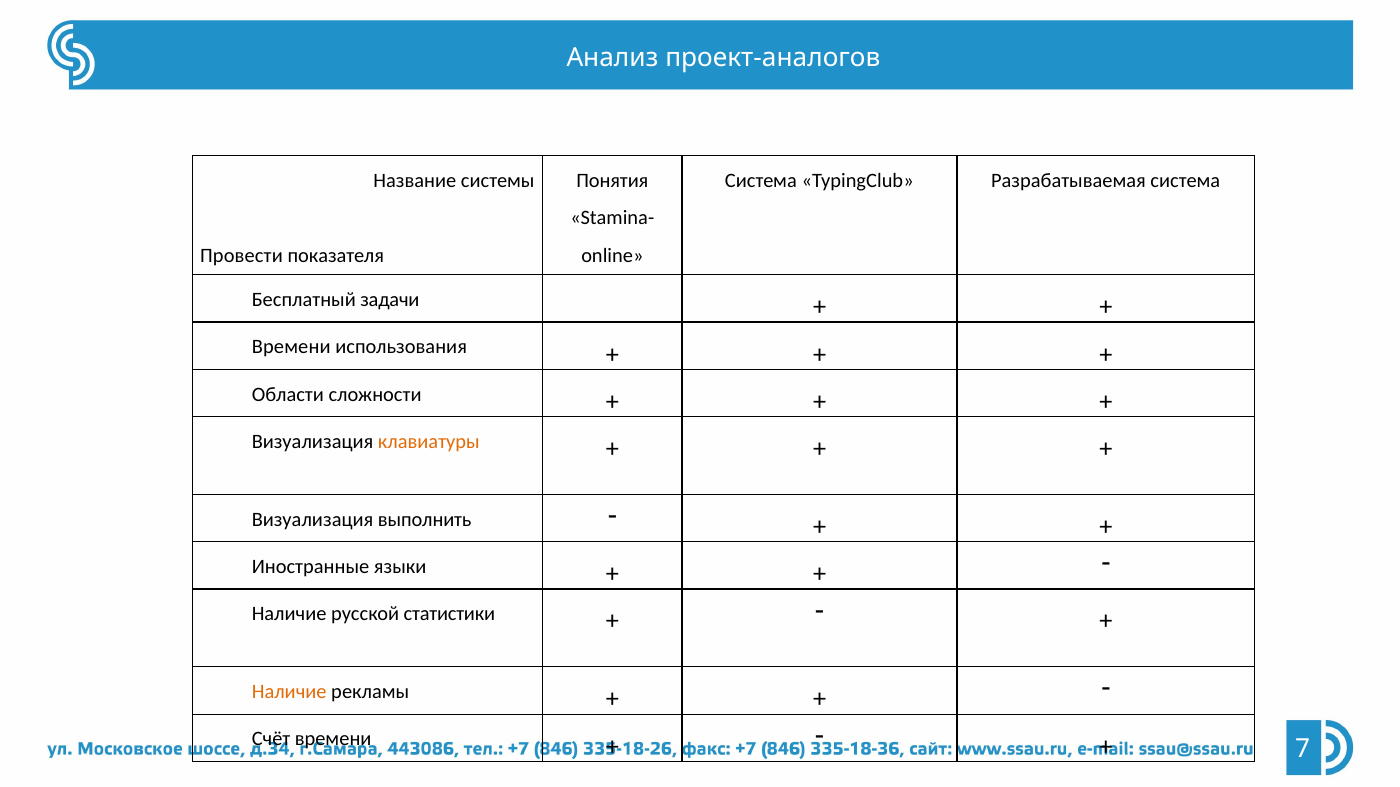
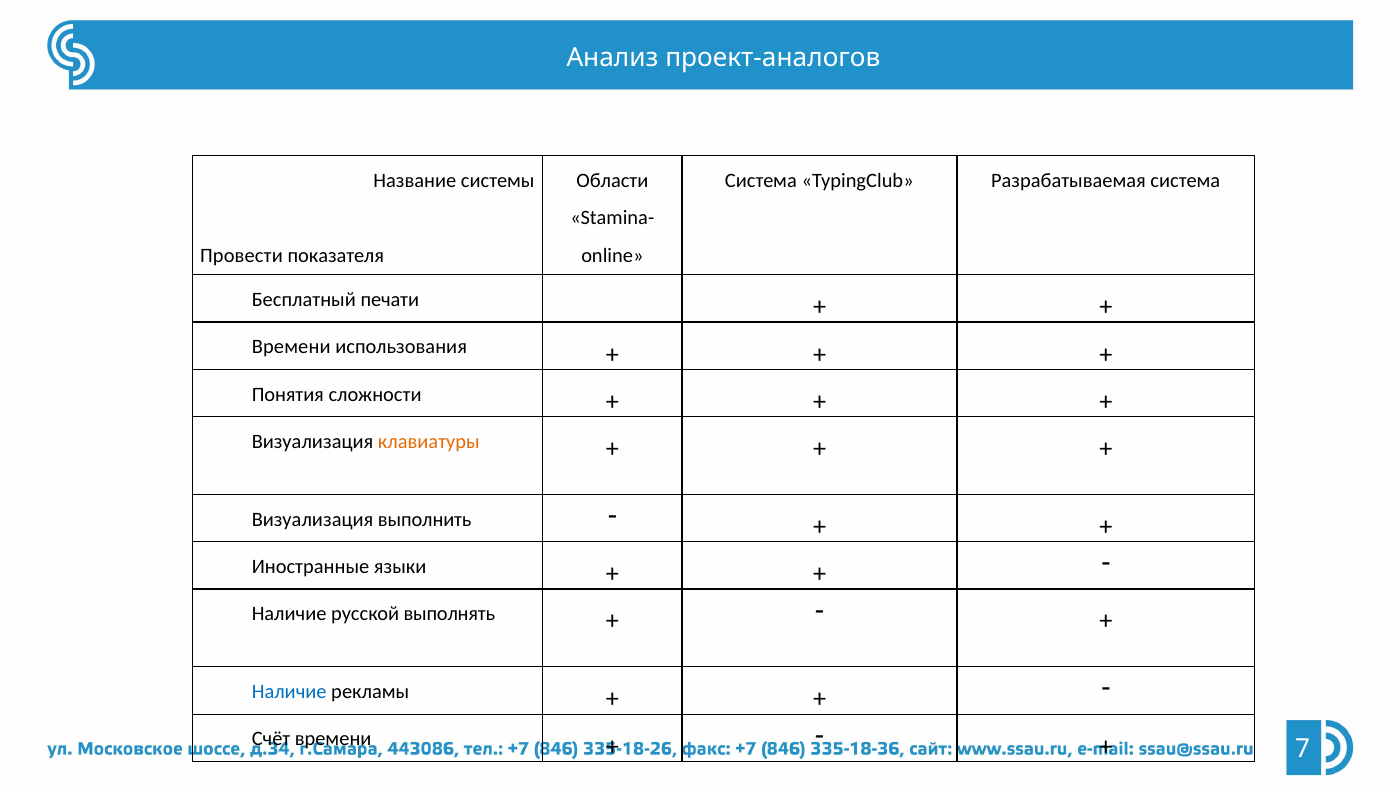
Понятия: Понятия -> Области
задачи: задачи -> печати
Области: Области -> Понятия
статистики: статистики -> выполнять
Наличие at (289, 692) colour: orange -> blue
